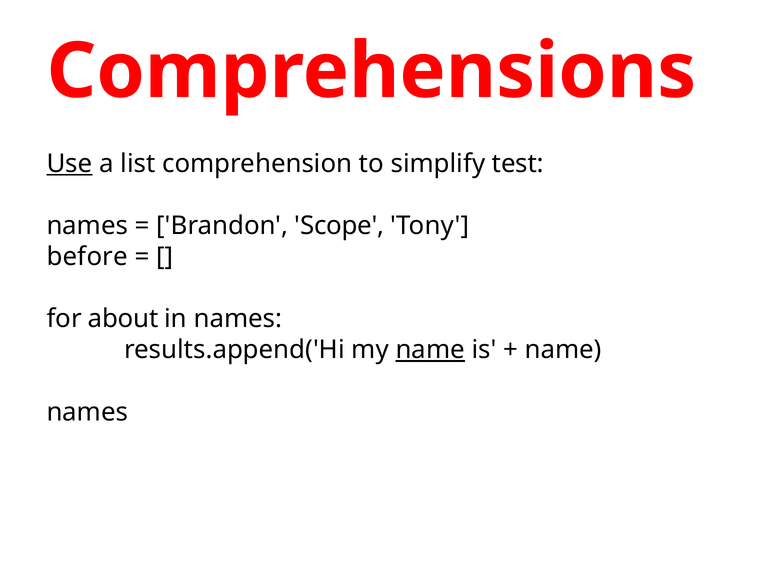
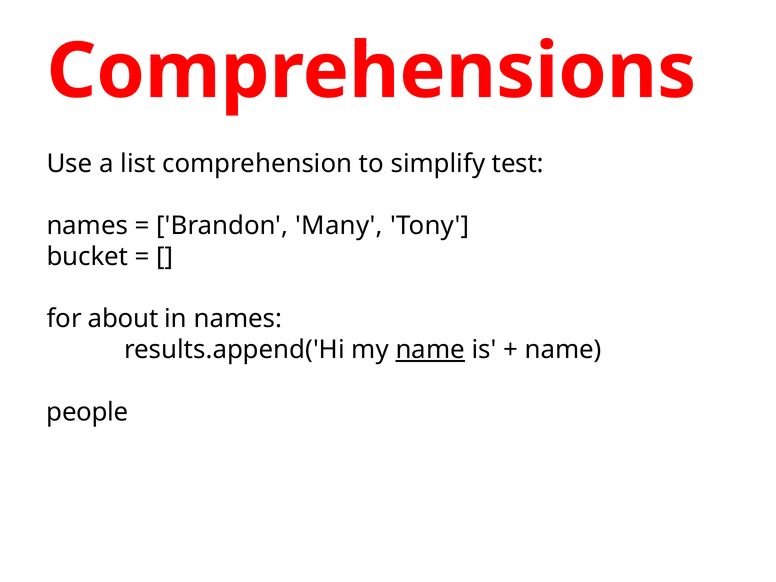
Use underline: present -> none
Scope: Scope -> Many
before: before -> bucket
names at (87, 412): names -> people
